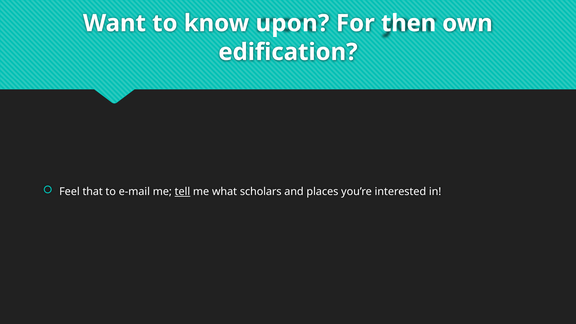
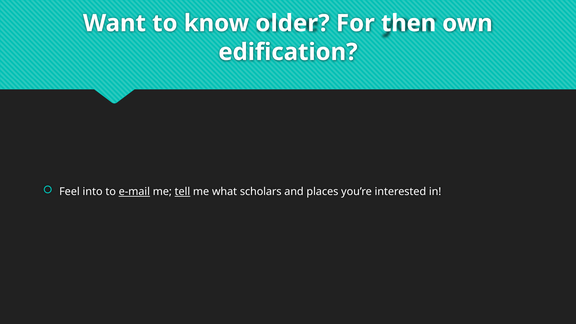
upon: upon -> older
that: that -> into
e-mail underline: none -> present
